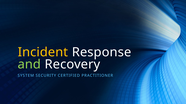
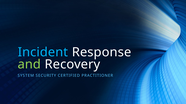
Incident colour: yellow -> light blue
